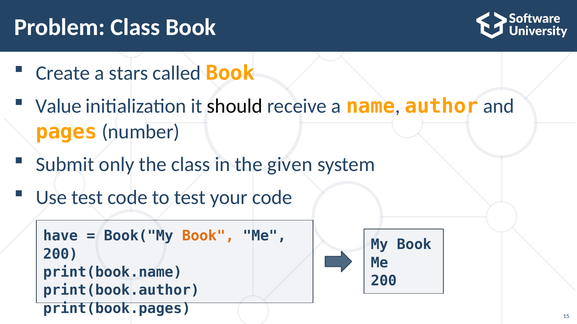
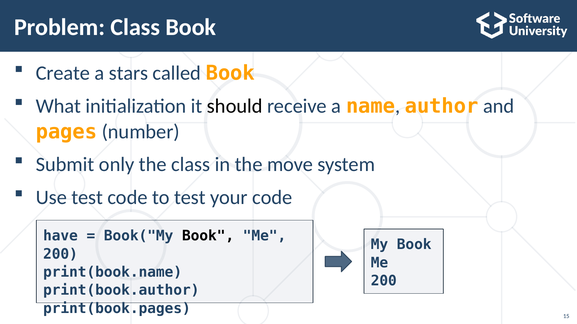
Value: Value -> What
given: given -> move
Book at (208, 236) colour: orange -> black
